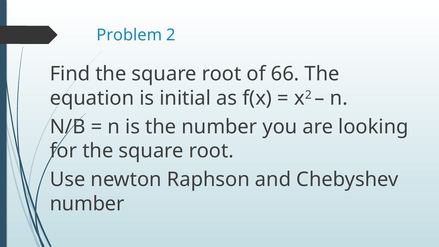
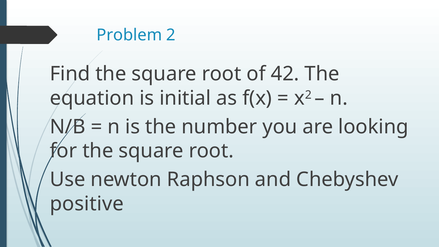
66: 66 -> 42
number at (87, 204): number -> positive
